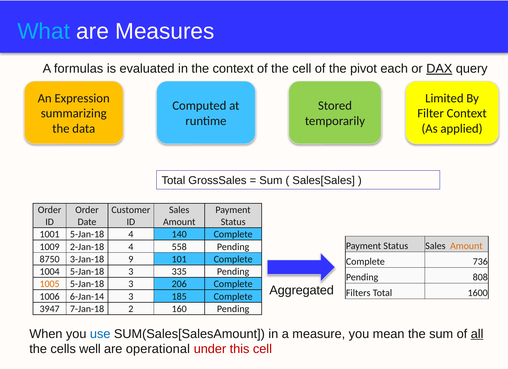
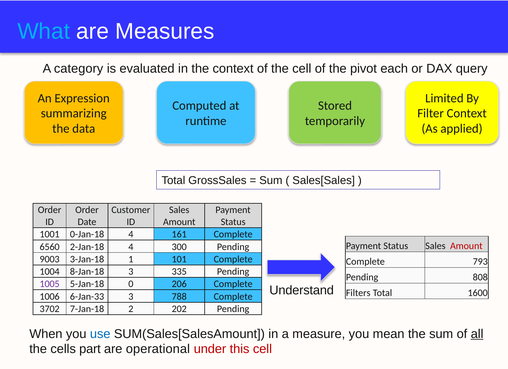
formulas: formulas -> category
DAX underline: present -> none
1001 5-Jan-18: 5-Jan-18 -> 0-Jan-18
140: 140 -> 161
Amount at (466, 245) colour: orange -> red
1009: 1009 -> 6560
558: 558 -> 300
8750: 8750 -> 9003
9: 9 -> 1
736: 736 -> 793
1004 5-Jan-18: 5-Jan-18 -> 8-Jan-18
1005 colour: orange -> purple
3 at (131, 283): 3 -> 0
Aggregated: Aggregated -> Understand
6-Jan-14: 6-Jan-14 -> 6-Jan-33
185: 185 -> 788
3947: 3947 -> 3702
160: 160 -> 202
well: well -> part
